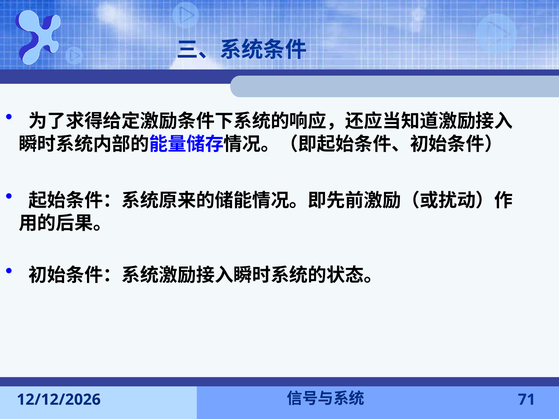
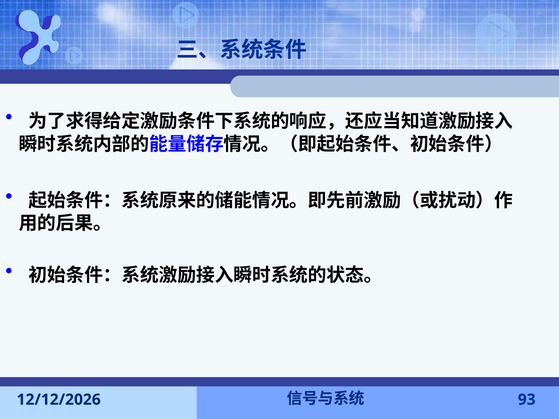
71: 71 -> 93
